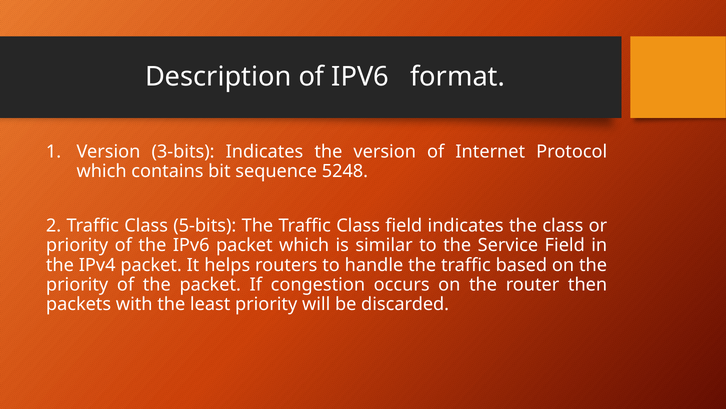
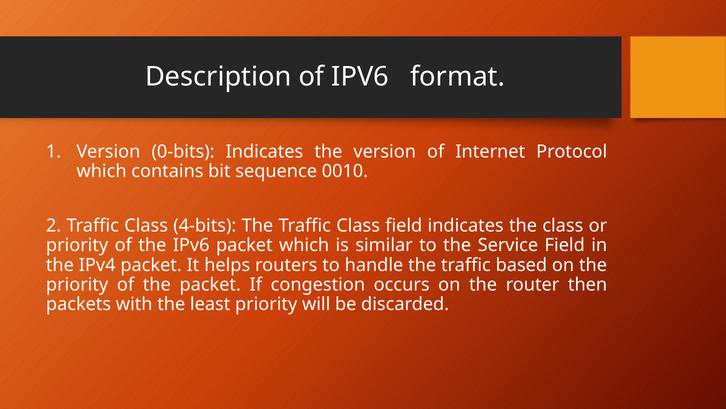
3-bits: 3-bits -> 0-bits
5248: 5248 -> 0010
5-bits: 5-bits -> 4-bits
